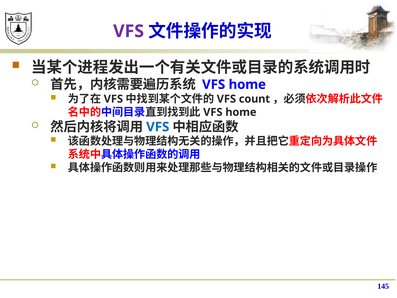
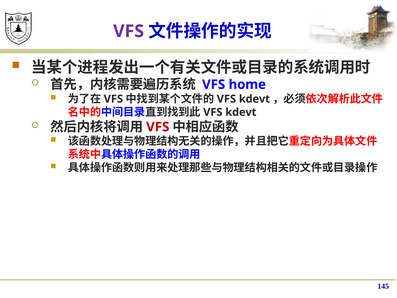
count at (254, 99): count -> kdevt
home at (241, 112): home -> kdevt
VFS at (158, 127) colour: blue -> red
